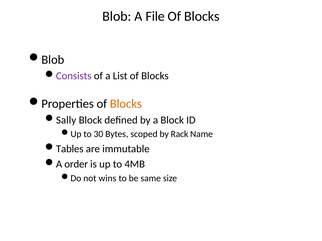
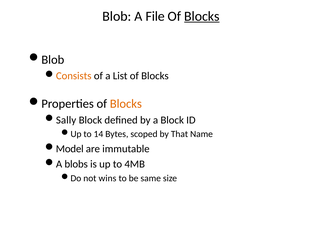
Blocks at (202, 16) underline: none -> present
Consists colour: purple -> orange
30: 30 -> 14
Rack: Rack -> That
Tables: Tables -> Model
order: order -> blobs
